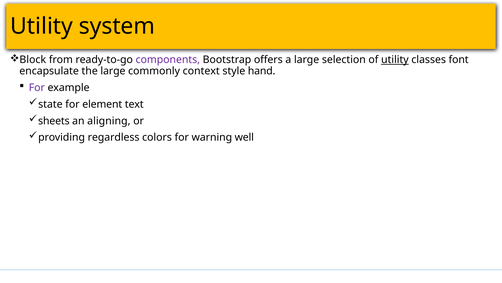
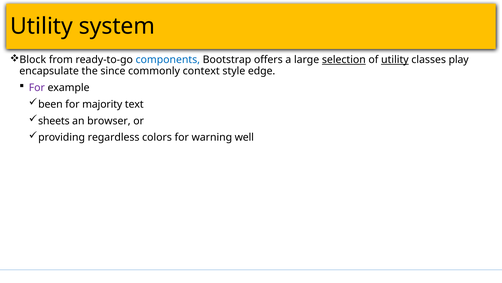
components colour: purple -> blue
selection underline: none -> present
font: font -> play
the large: large -> since
hand: hand -> edge
state: state -> been
element: element -> majority
aligning: aligning -> browser
